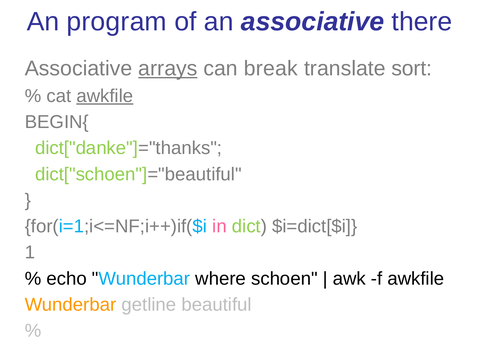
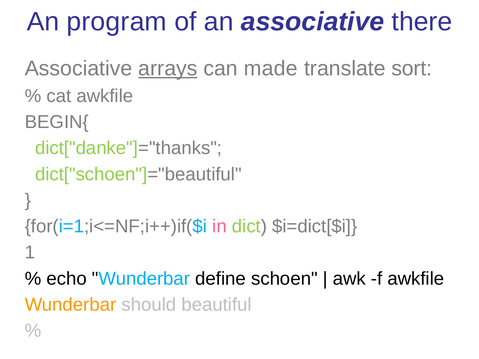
break: break -> made
awkfile at (105, 96) underline: present -> none
where: where -> define
getline: getline -> should
